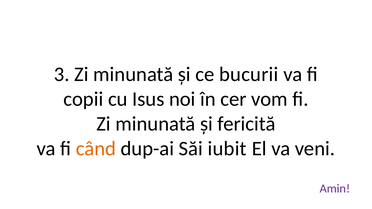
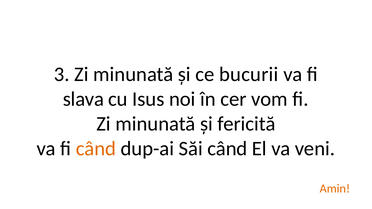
copii: copii -> slava
Săi iubit: iubit -> când
Amin colour: purple -> orange
